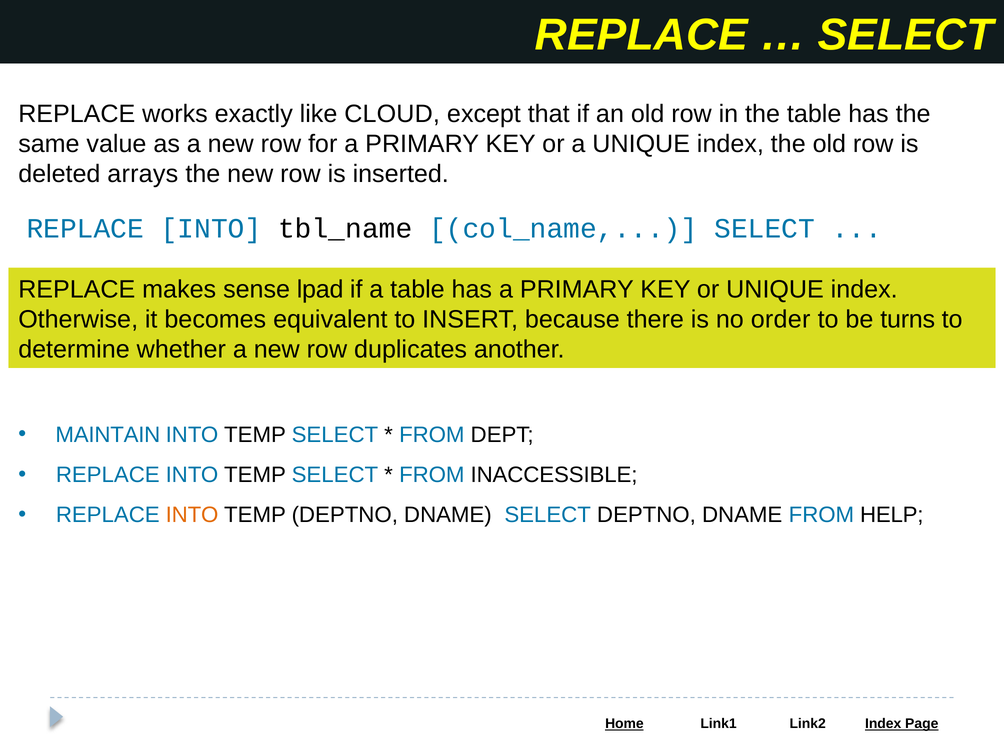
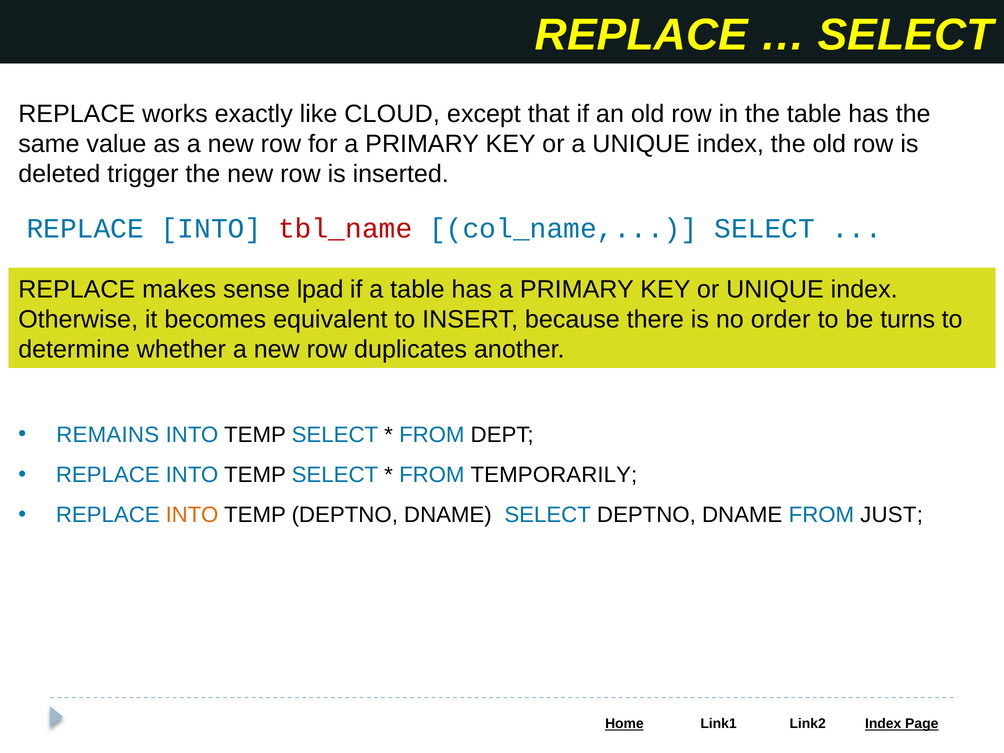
arrays: arrays -> trigger
tbl_name colour: black -> red
MAINTAIN: MAINTAIN -> REMAINS
INACCESSIBLE: INACCESSIBLE -> TEMPORARILY
HELP: HELP -> JUST
